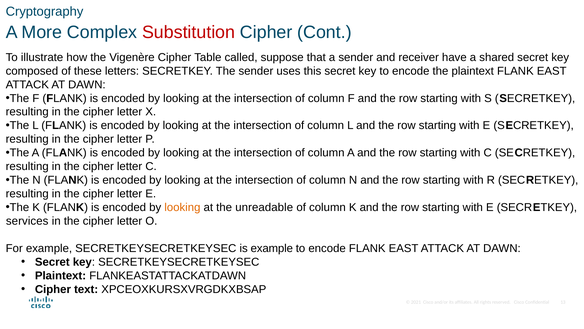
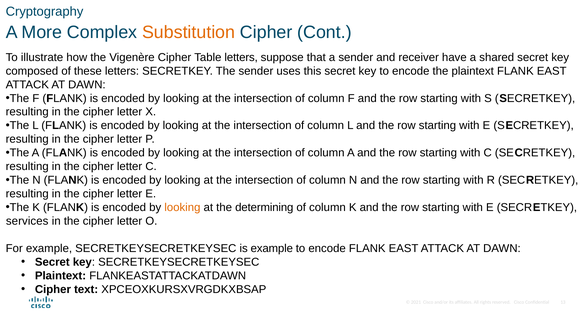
Substitution colour: red -> orange
Table called: called -> letters
unreadable: unreadable -> determining
